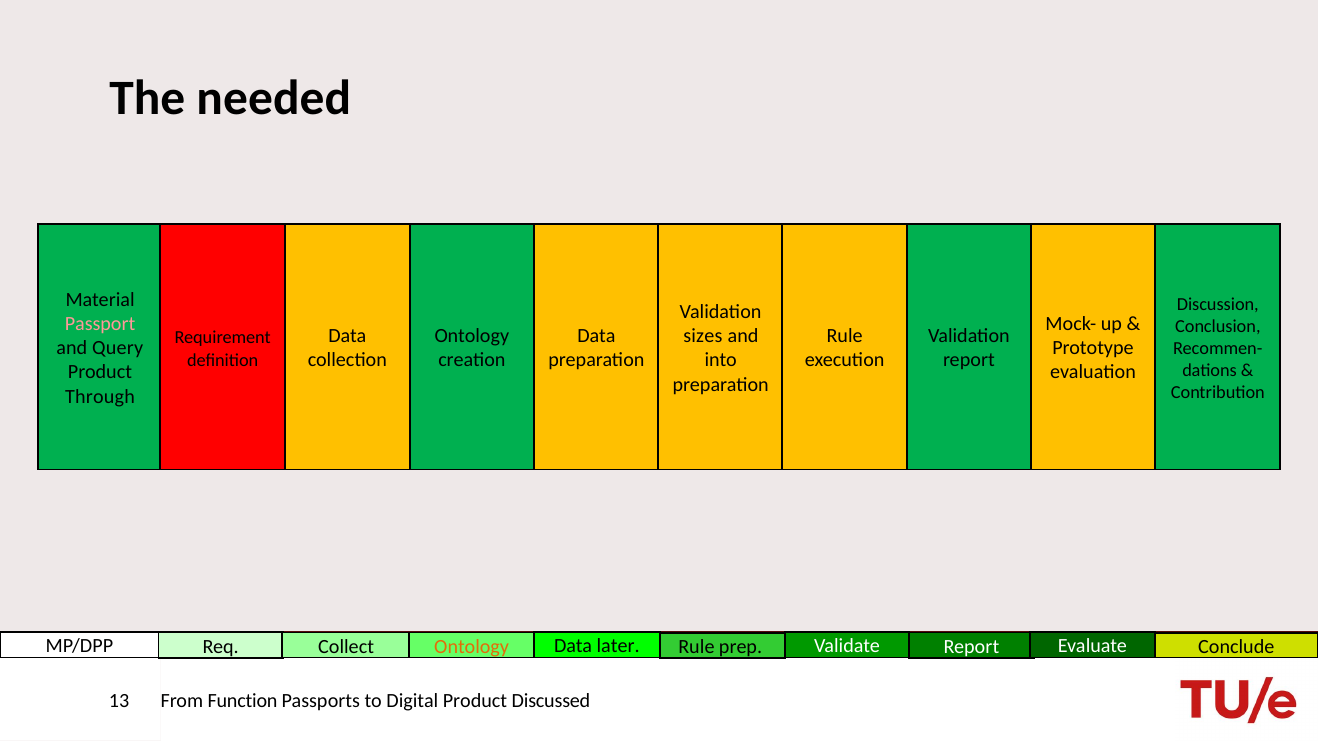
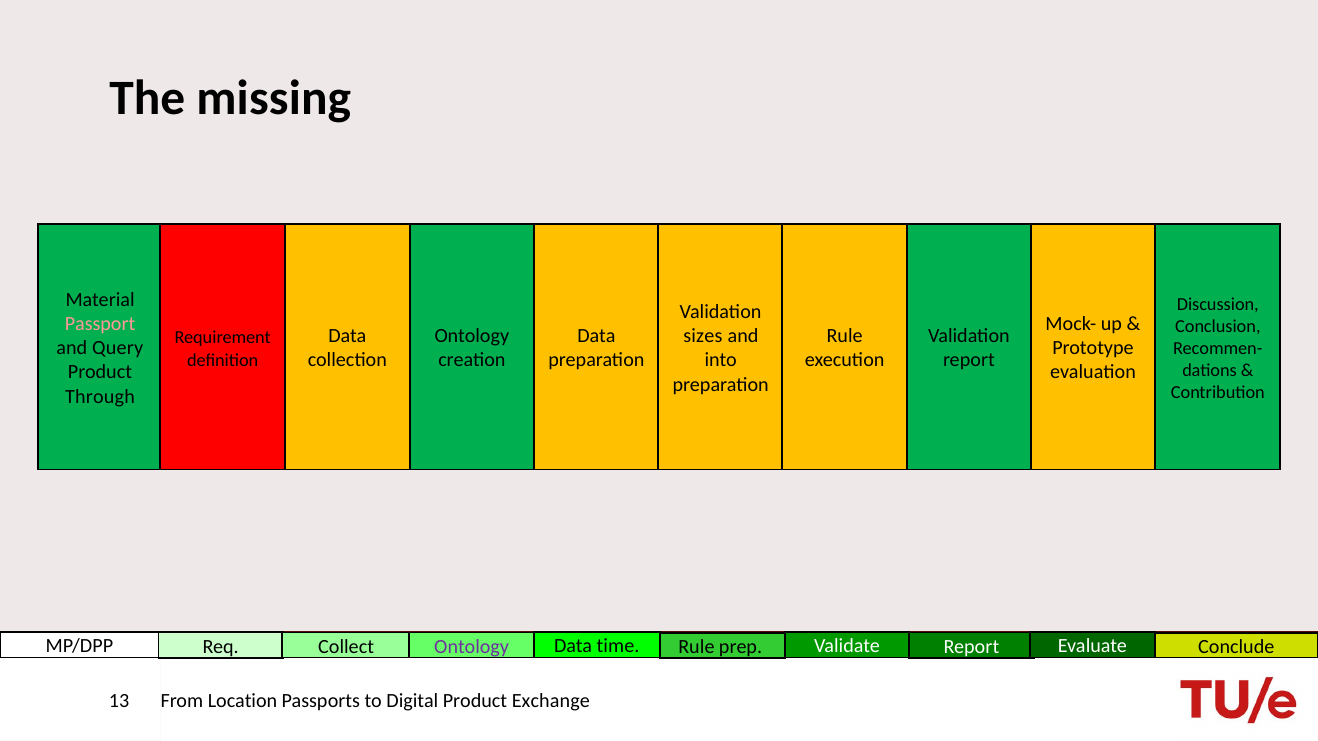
needed: needed -> missing
Ontology at (472, 647) colour: orange -> purple
later: later -> time
Function: Function -> Location
Discussed: Discussed -> Exchange
